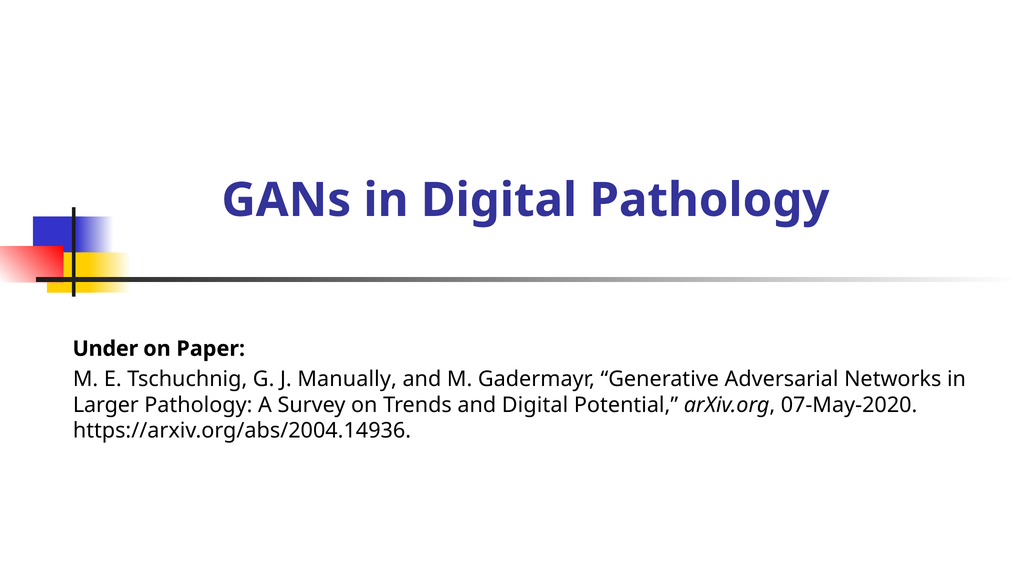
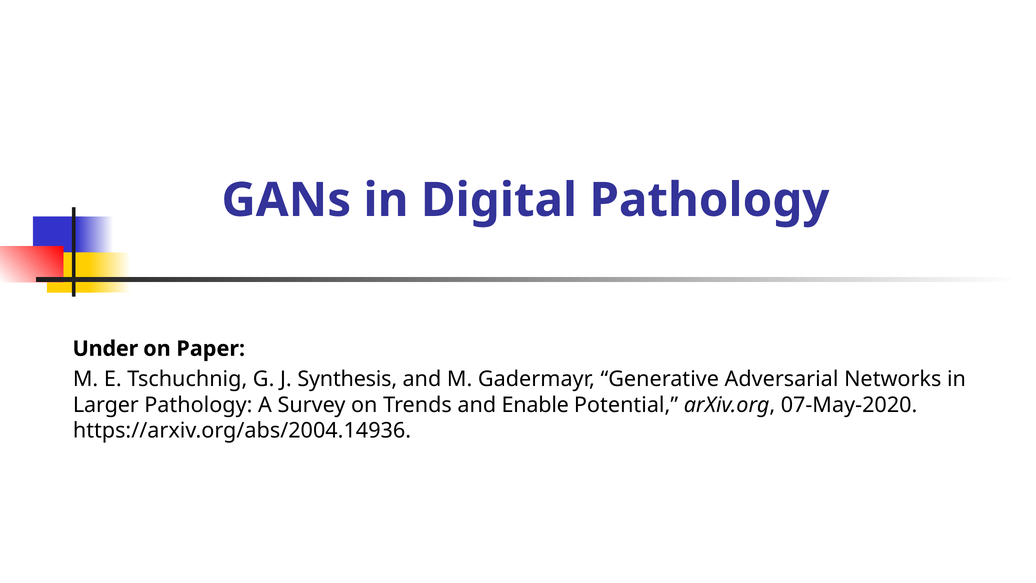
Manually: Manually -> Synthesis
and Digital: Digital -> Enable
